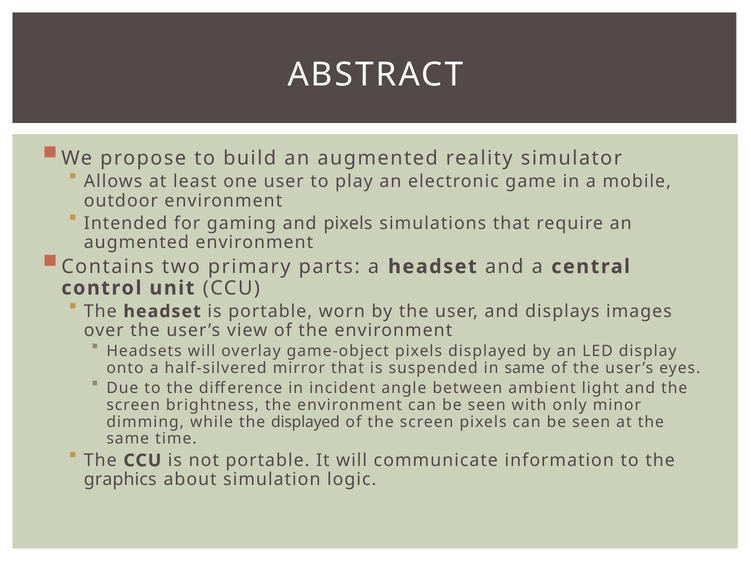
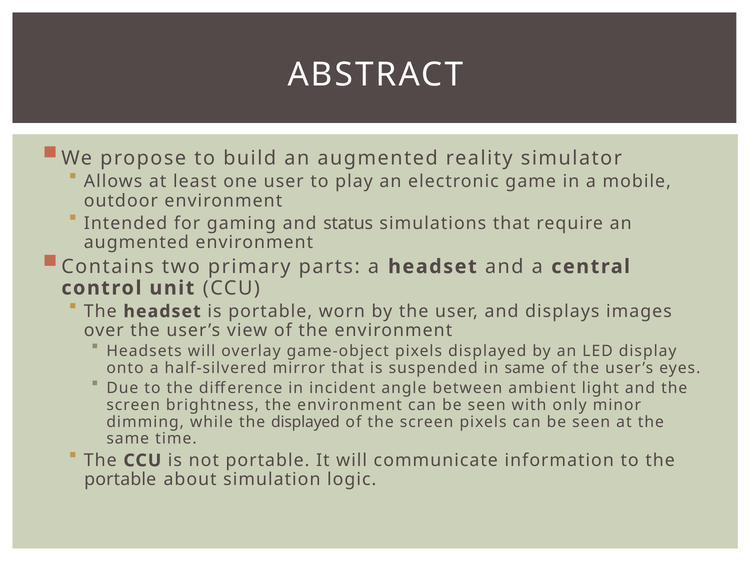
and pixels: pixels -> status
graphics at (120, 480): graphics -> portable
